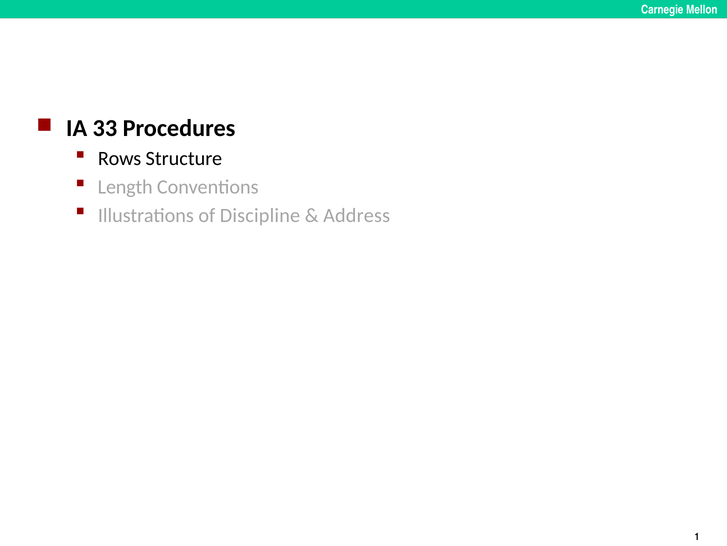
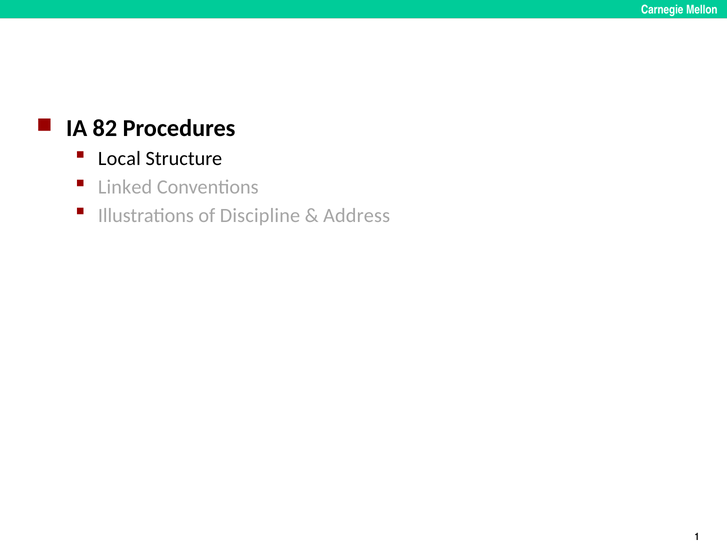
33: 33 -> 82
Rows: Rows -> Local
Length: Length -> Linked
